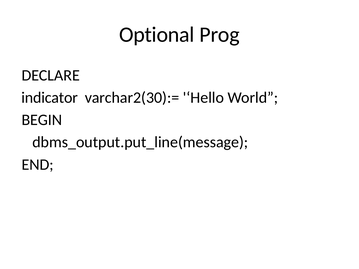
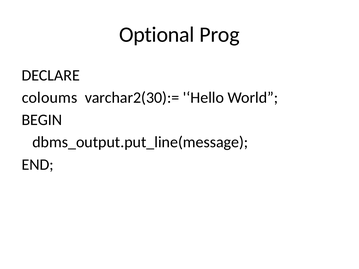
indicator: indicator -> coloums
